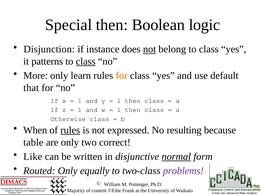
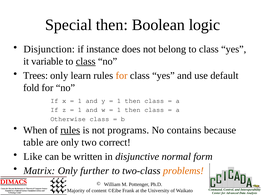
not at (149, 49) underline: present -> none
patterns: patterns -> variable
More: More -> Trees
that: that -> fold
expressed: expressed -> programs
resulting: resulting -> contains
normal underline: present -> none
Routed: Routed -> Matrix
equally: equally -> further
problems colour: purple -> orange
